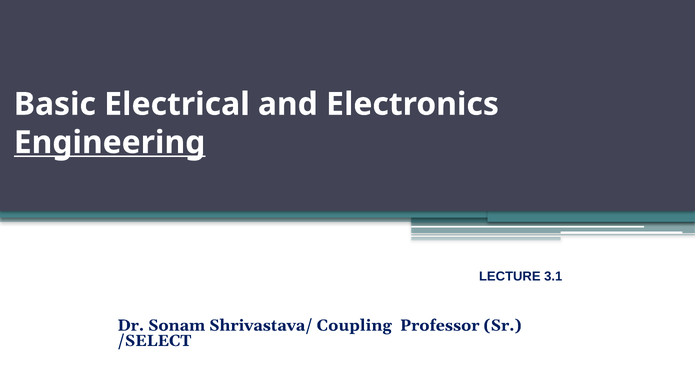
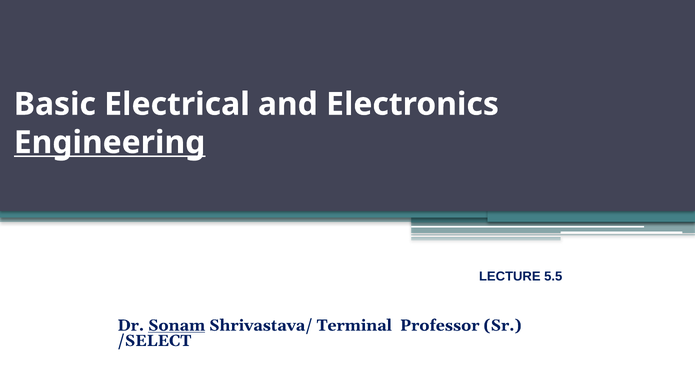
3.1: 3.1 -> 5.5
Sonam underline: none -> present
Coupling: Coupling -> Terminal
